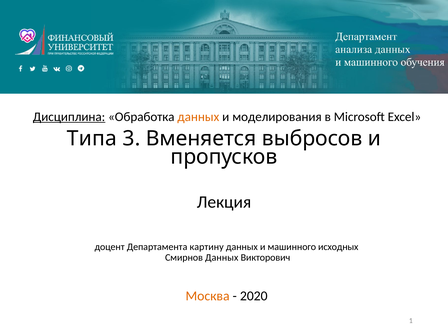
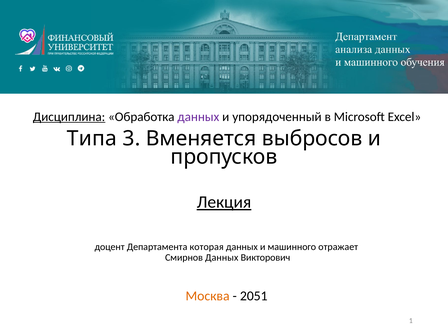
данных at (198, 117) colour: orange -> purple
моделирования: моделирования -> упорядоченный
Лекция underline: none -> present
картину: картину -> которая
исходных: исходных -> отражает
2020: 2020 -> 2051
